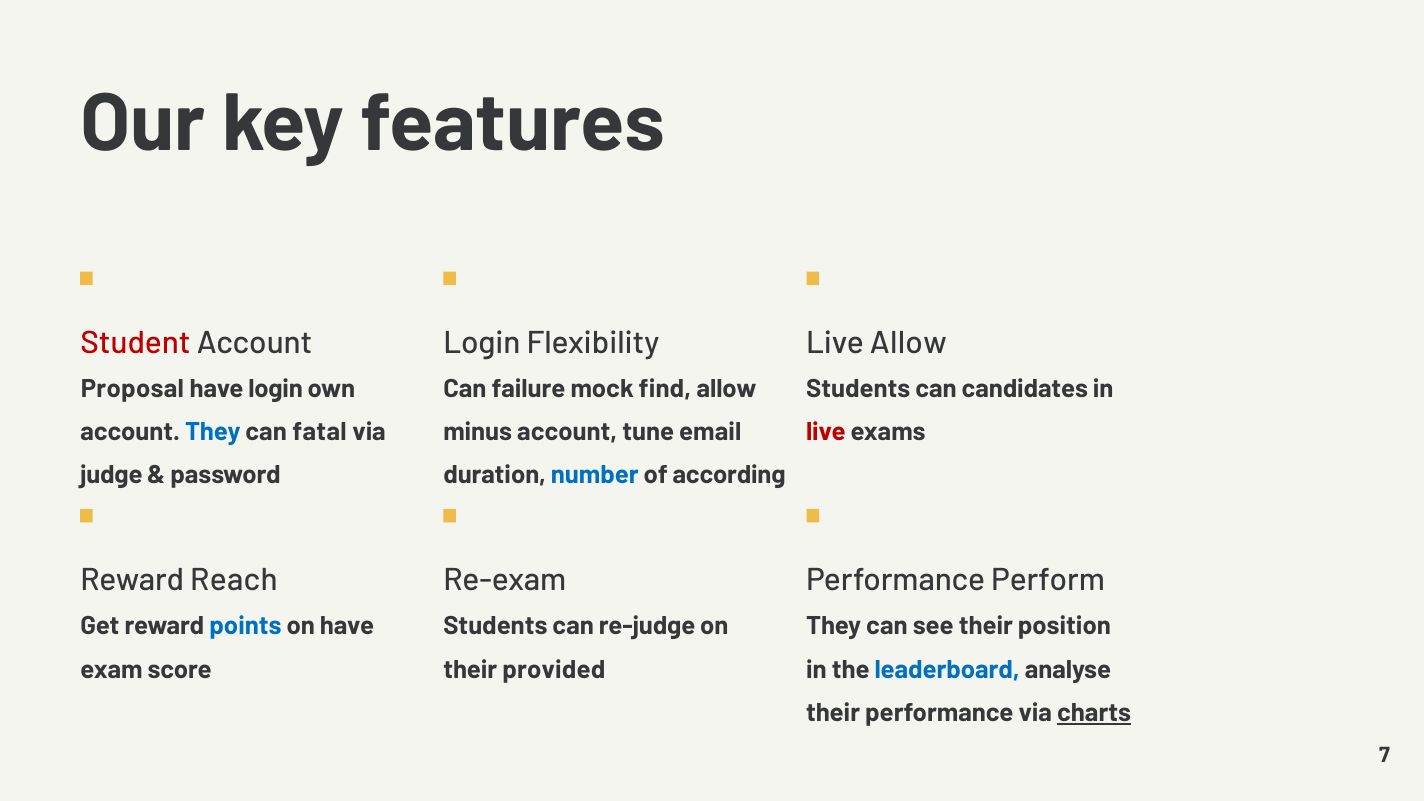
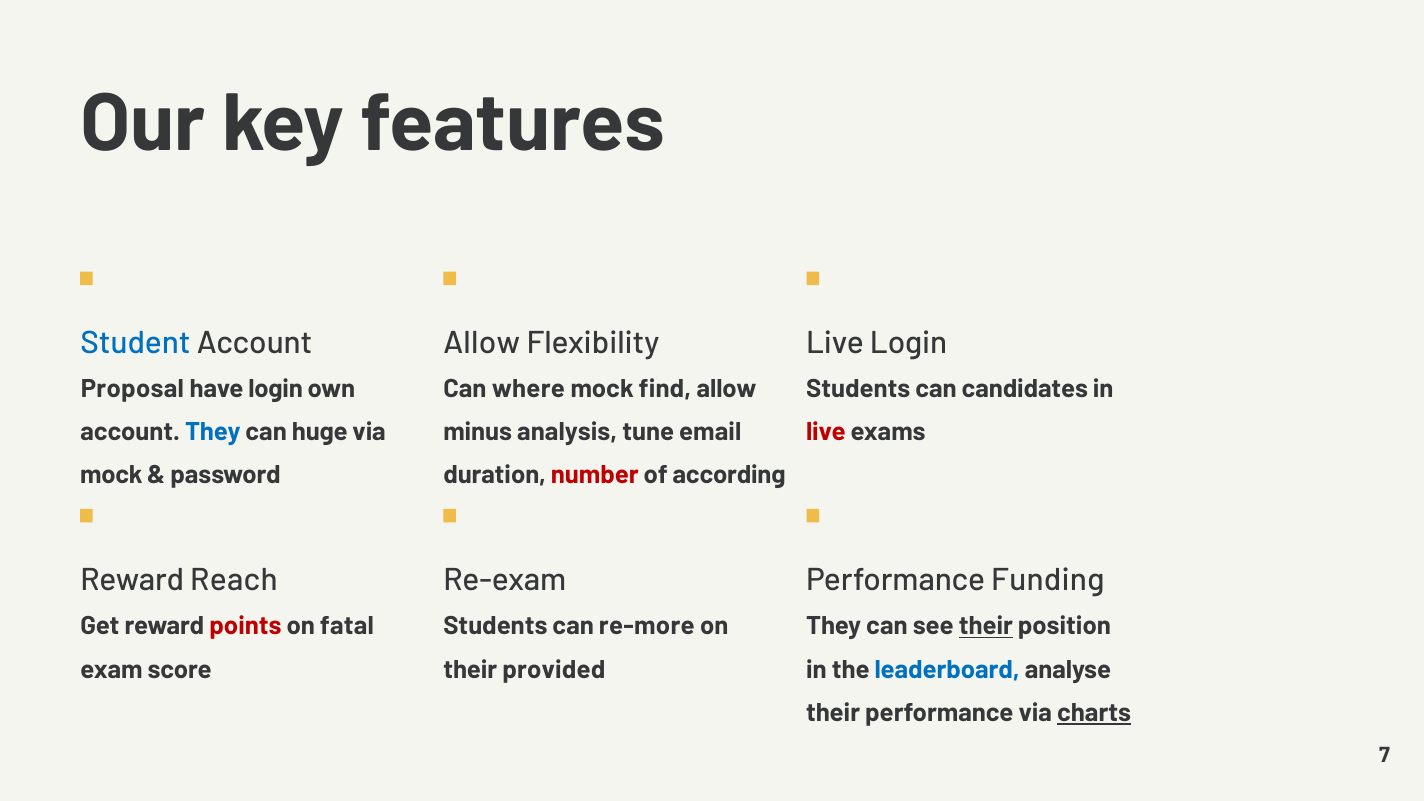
Student colour: red -> blue
Login at (482, 343): Login -> Allow
Live Allow: Allow -> Login
failure: failure -> where
fatal: fatal -> huge
minus account: account -> analysis
judge at (111, 476): judge -> mock
number colour: blue -> red
Perform: Perform -> Funding
points colour: blue -> red
on have: have -> fatal
re-judge: re-judge -> re-more
their at (986, 626) underline: none -> present
